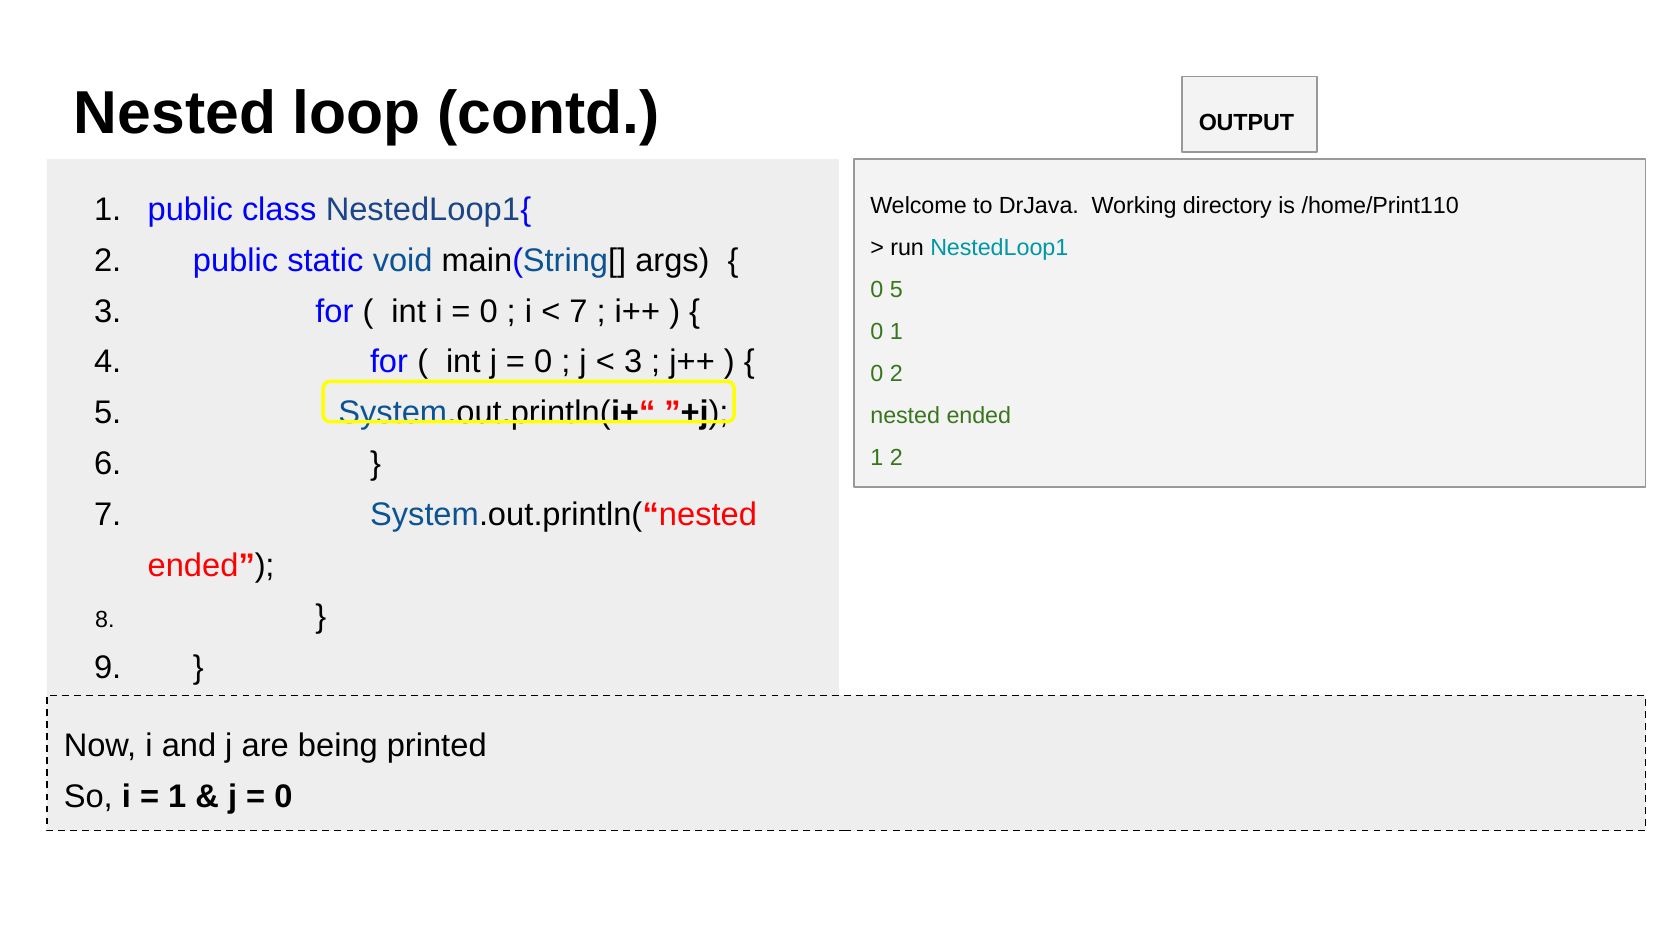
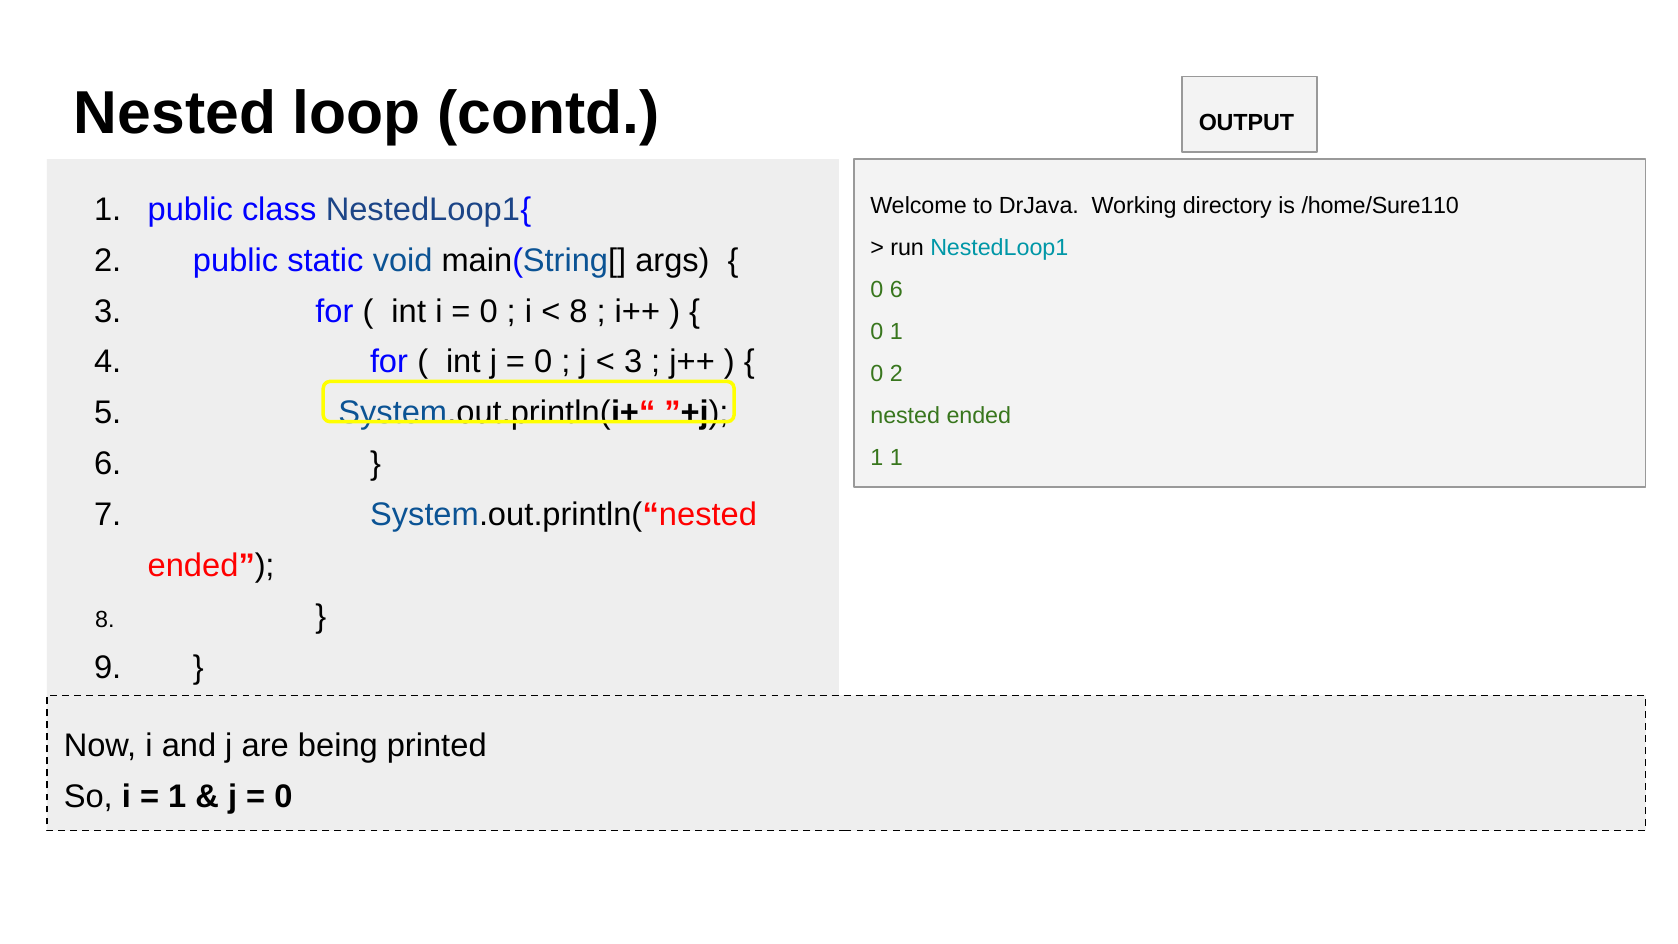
/home/Print110: /home/Print110 -> /home/Sure110
0 5: 5 -> 6
7 at (579, 311): 7 -> 8
1 2: 2 -> 1
